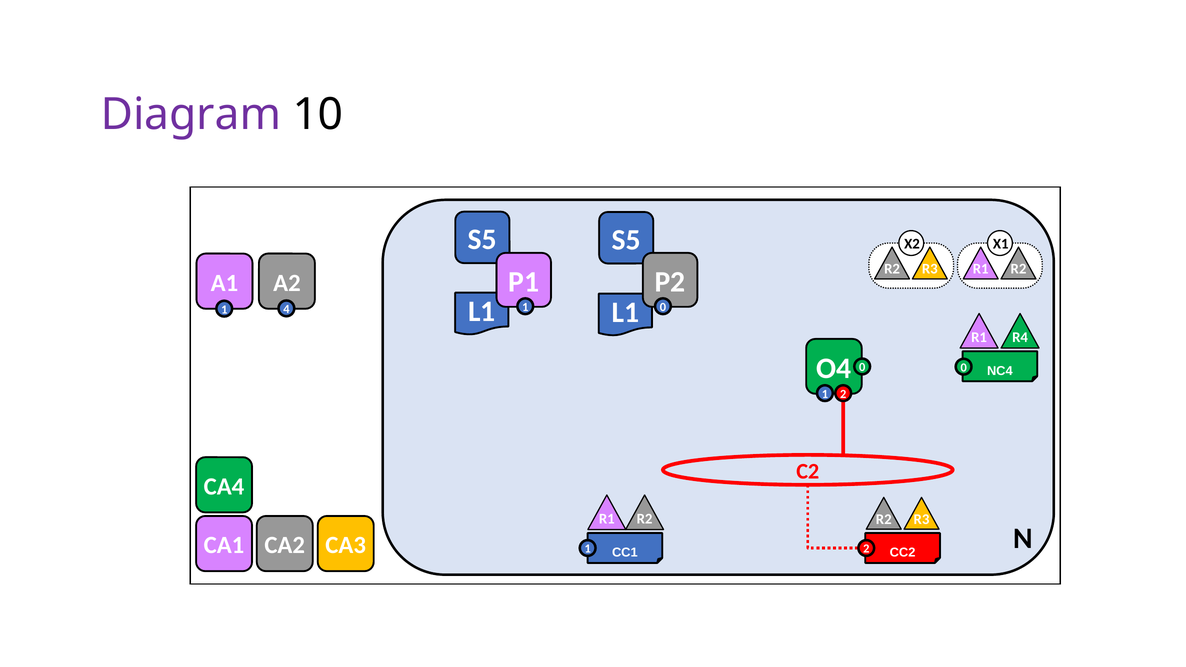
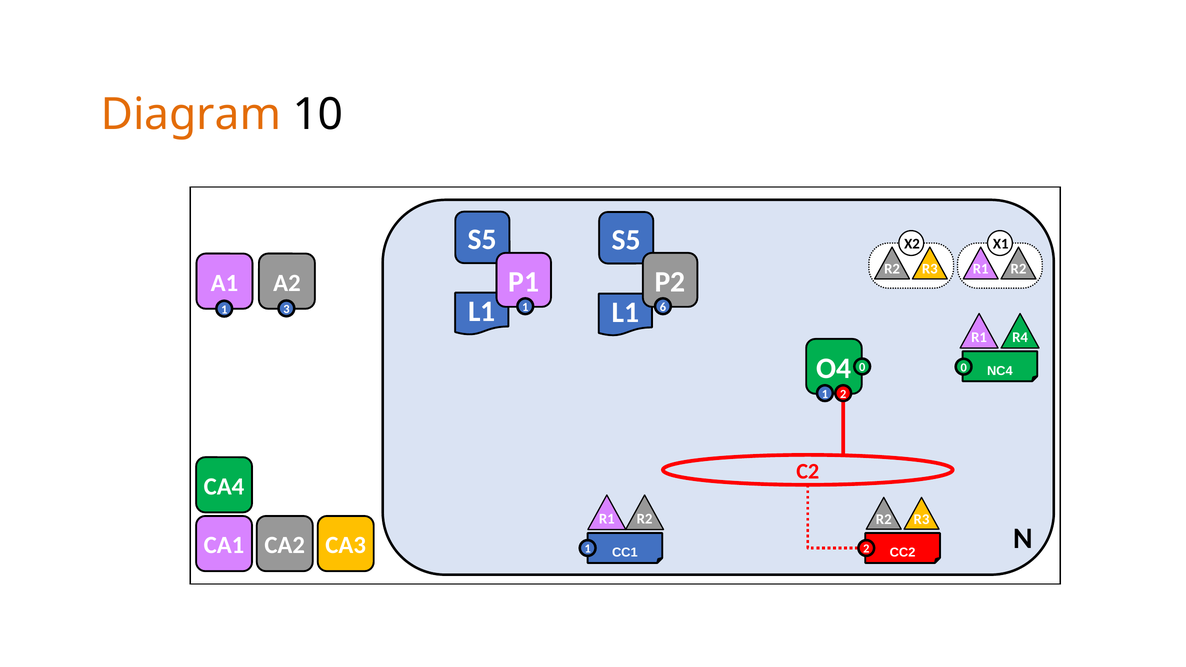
Diagram colour: purple -> orange
1 0: 0 -> 6
4: 4 -> 3
